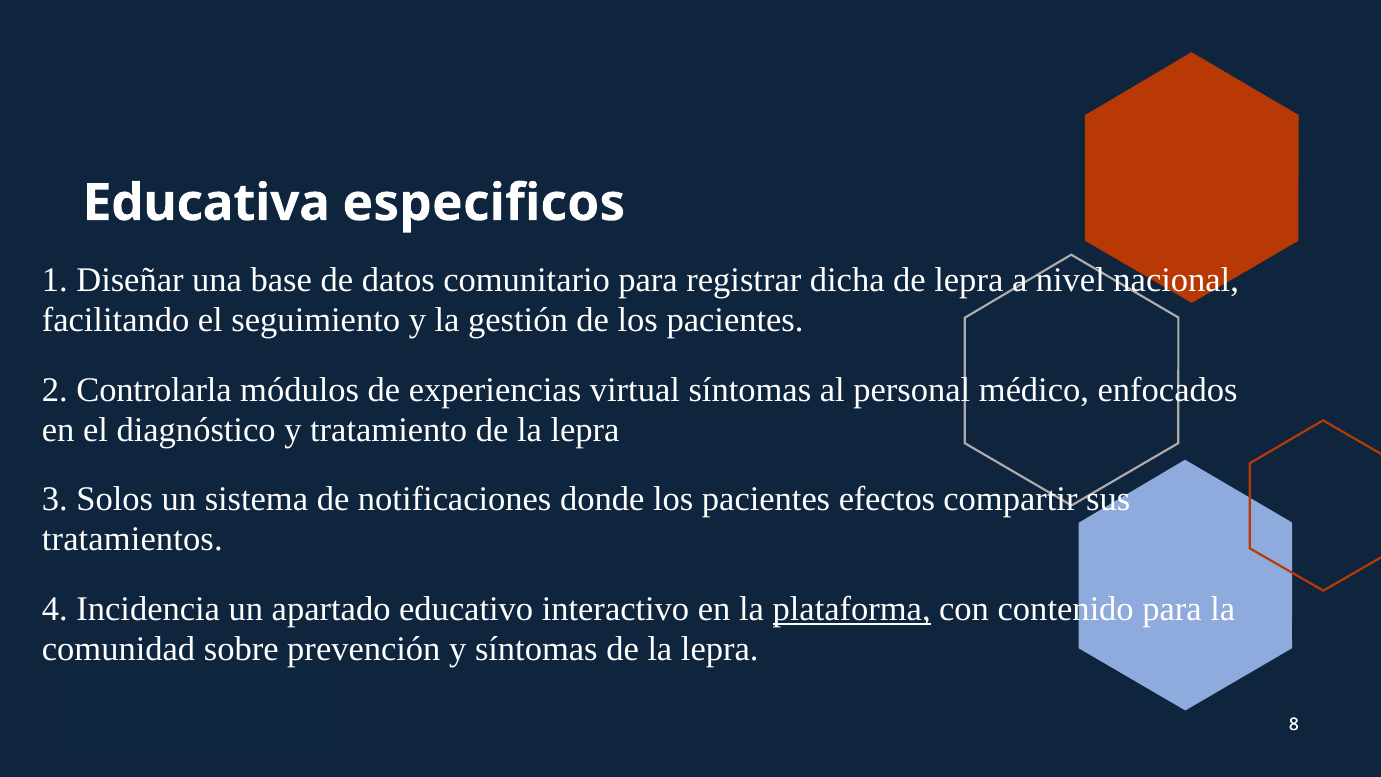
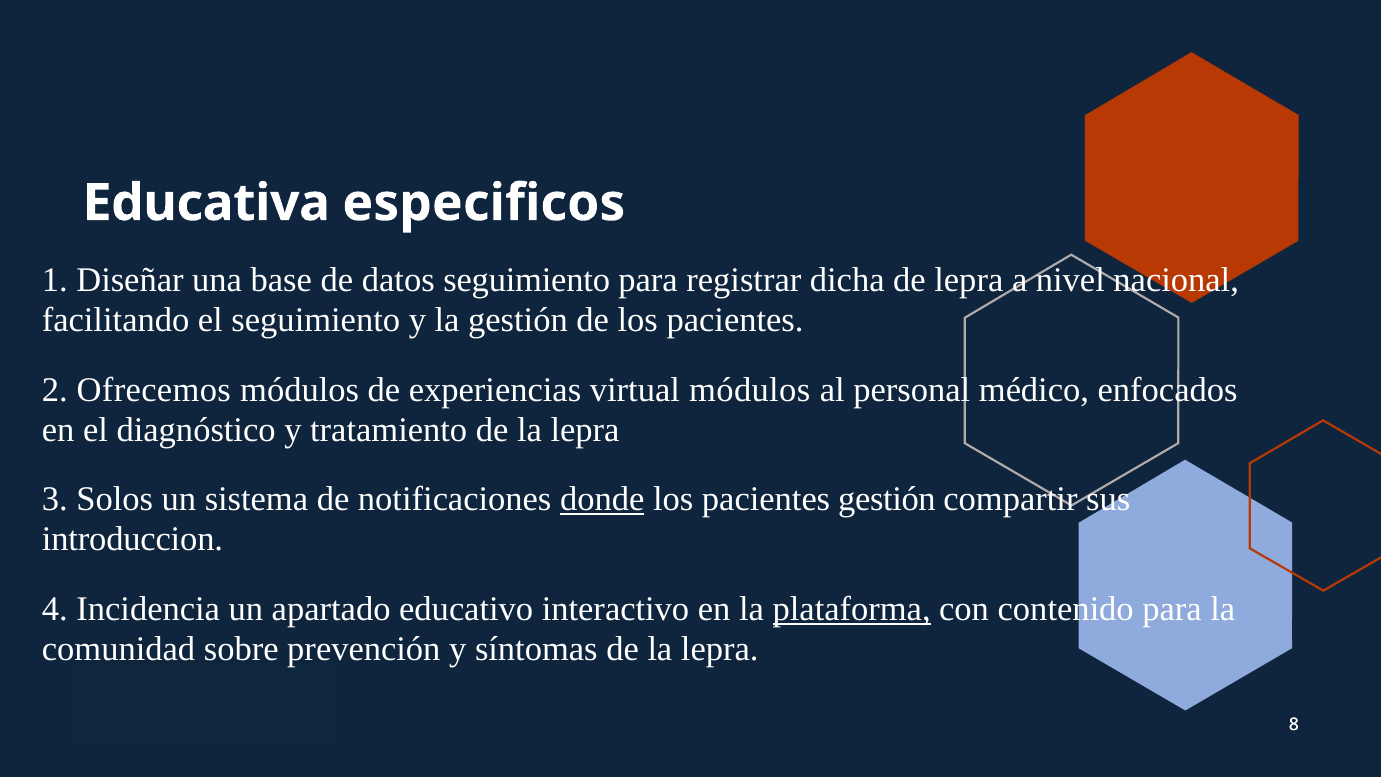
datos comunitario: comunitario -> seguimiento
Controlarla: Controlarla -> Ofrecemos
virtual síntomas: síntomas -> módulos
donde underline: none -> present
pacientes efectos: efectos -> gestión
tratamientos: tratamientos -> introduccion
